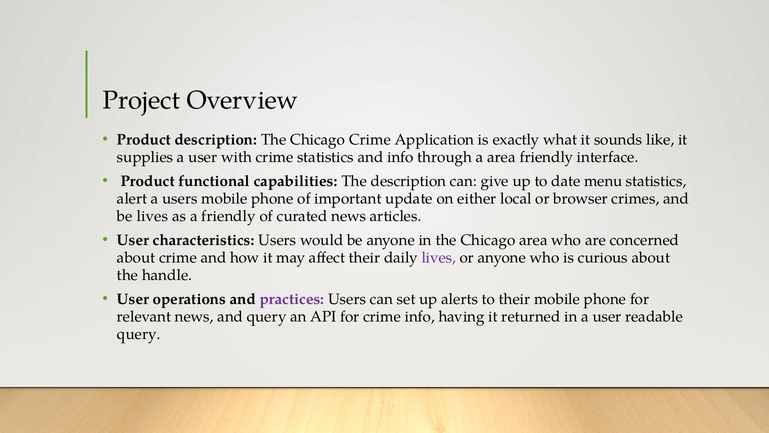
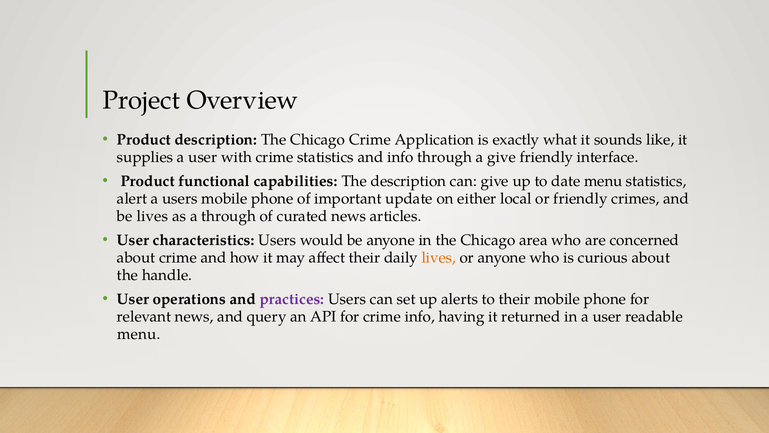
a area: area -> give
or browser: browser -> friendly
a friendly: friendly -> through
lives at (439, 257) colour: purple -> orange
query at (139, 334): query -> menu
